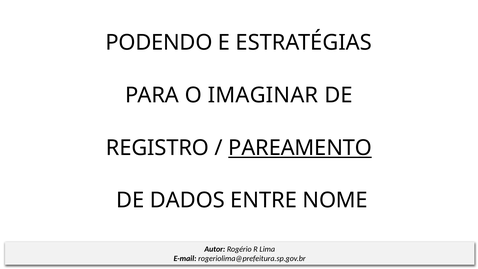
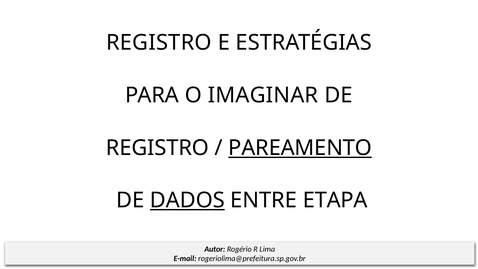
PODENDO at (159, 43): PODENDO -> REGISTRO
DADOS underline: none -> present
NOME: NOME -> ETAPA
